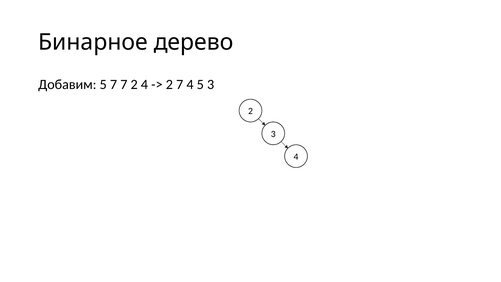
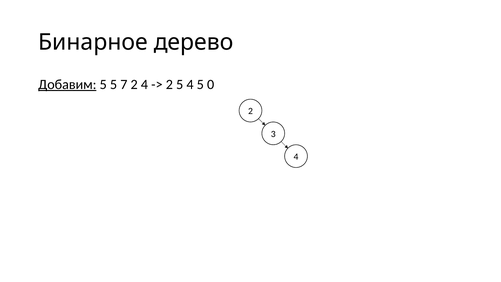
Добавим underline: none -> present
5 7: 7 -> 5
2 7: 7 -> 5
5 3: 3 -> 0
